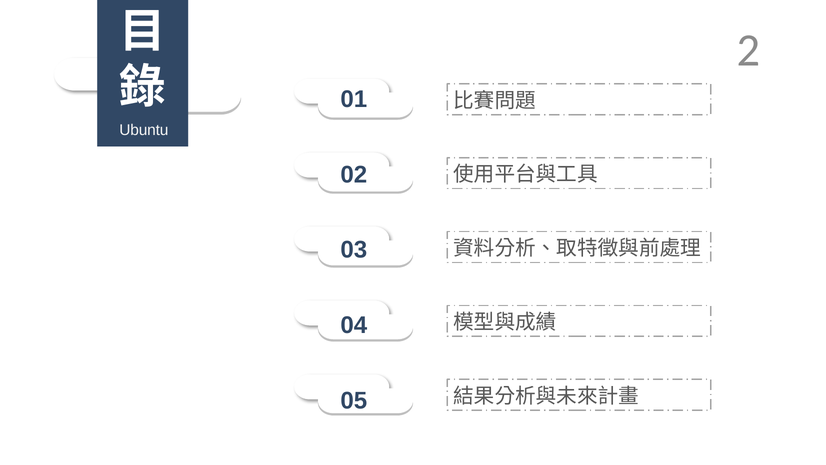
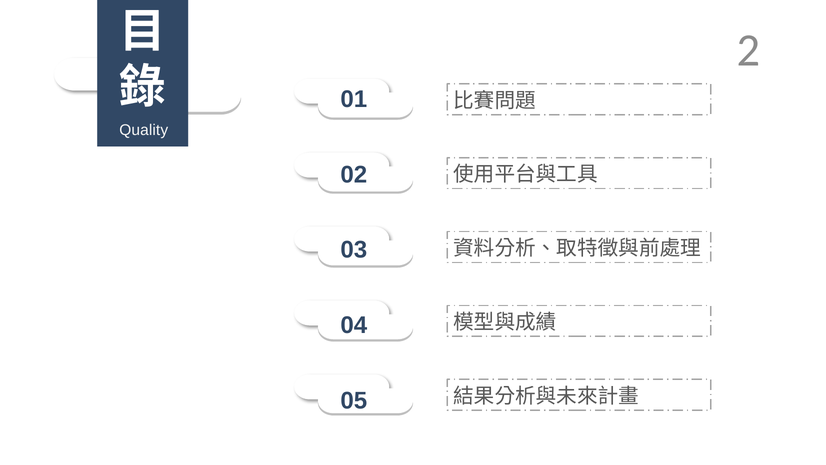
Ubuntu: Ubuntu -> Quality
